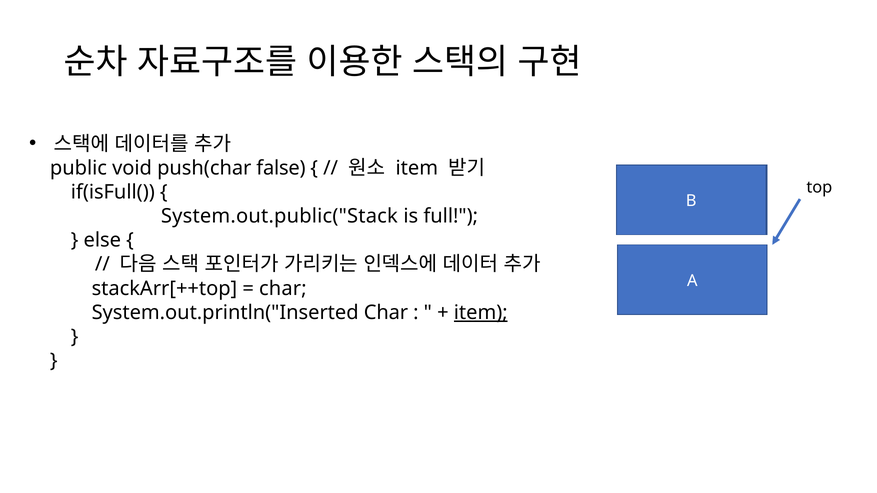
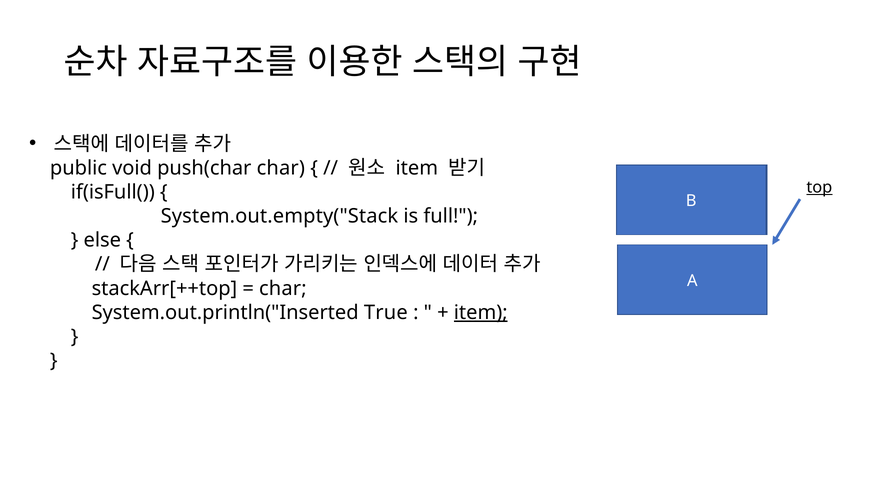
push(char false: false -> char
top underline: none -> present
System.out.public("Stack: System.out.public("Stack -> System.out.empty("Stack
System.out.println("Inserted Char: Char -> True
